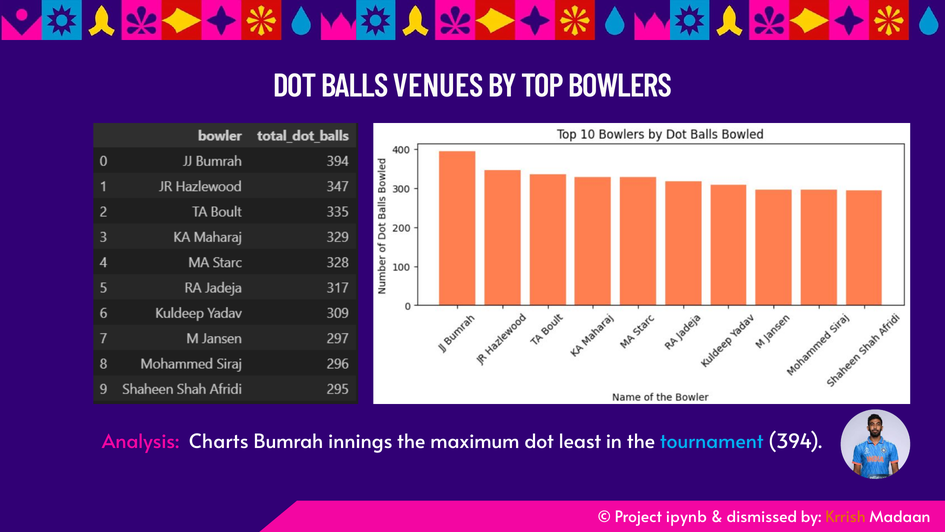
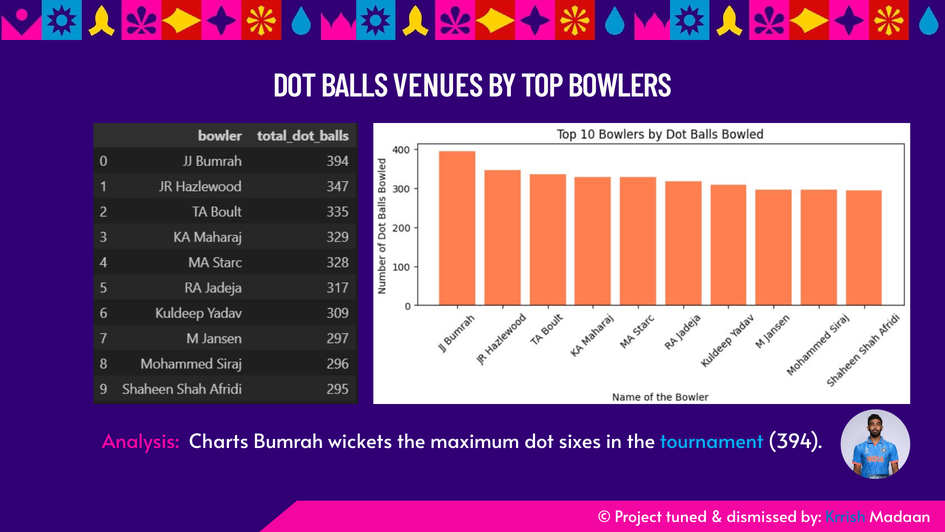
innings: innings -> wickets
least: least -> sixes
ipynb: ipynb -> tuned
Krrish colour: orange -> blue
